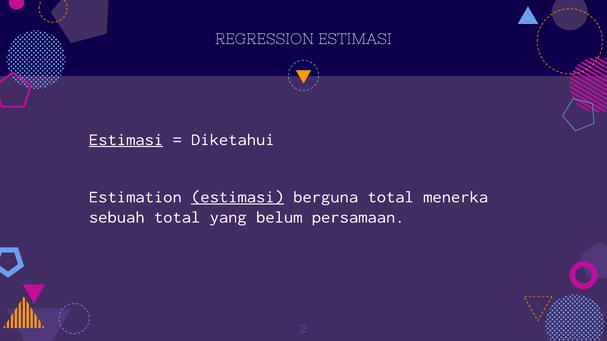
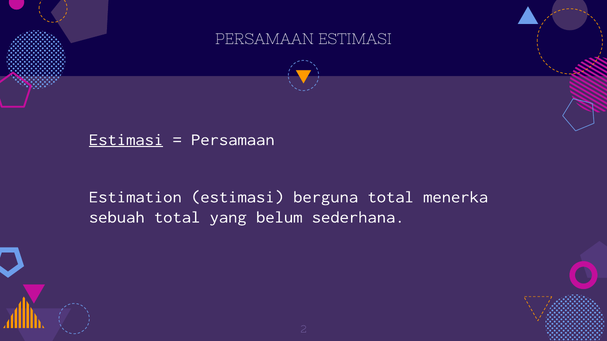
REGRESSION at (264, 39): REGRESSION -> PERSAMAAN
Diketahui at (233, 140): Diketahui -> Persamaan
estimasi at (237, 197) underline: present -> none
persamaan: persamaan -> sederhana
